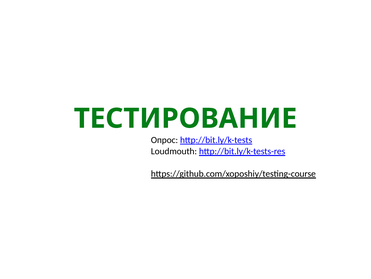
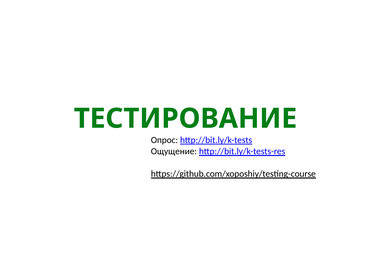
Loudmouth: Loudmouth -> Ощущение
